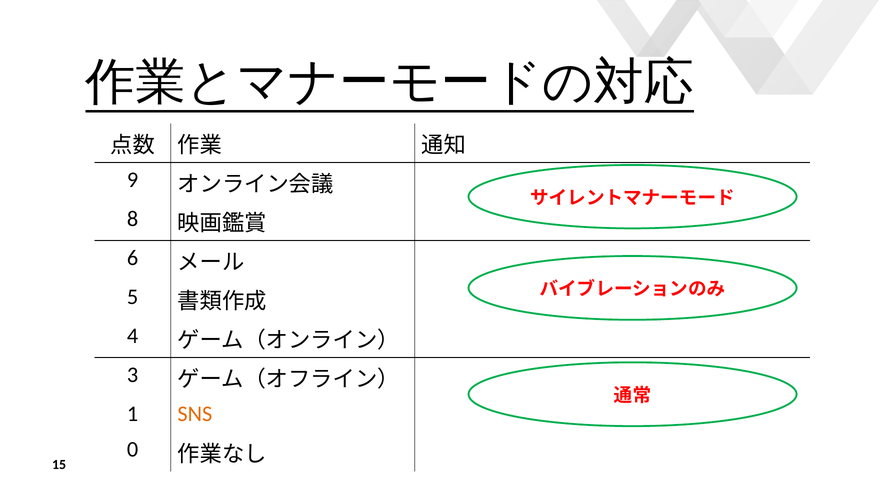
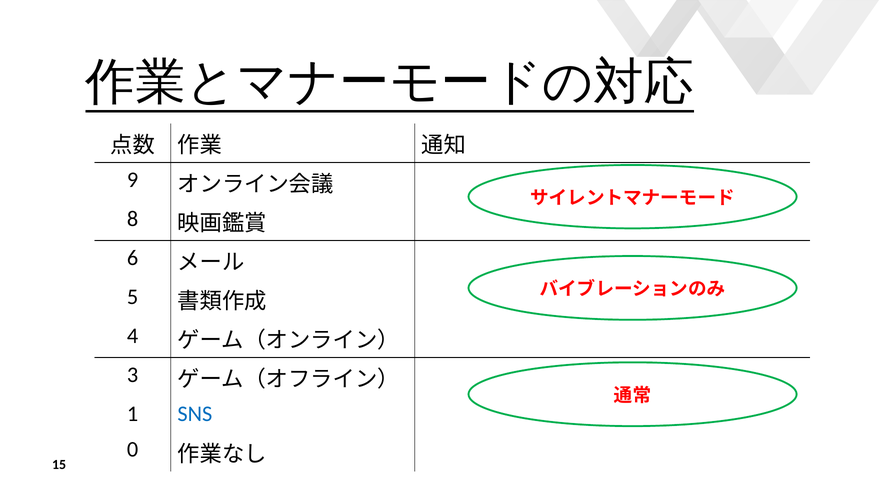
SNS colour: orange -> blue
